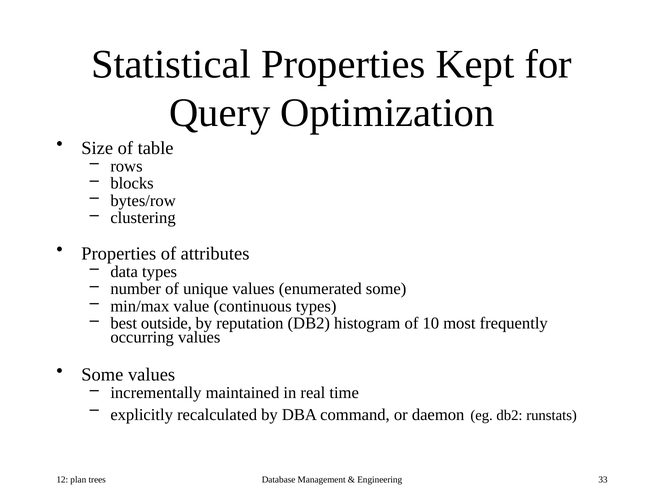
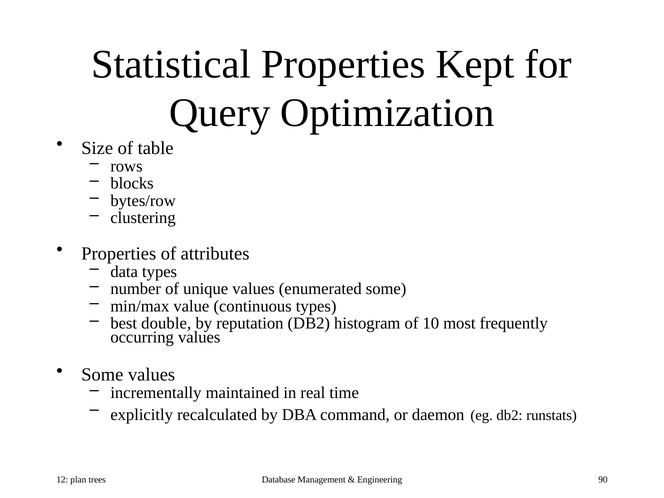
outside: outside -> double
33: 33 -> 90
